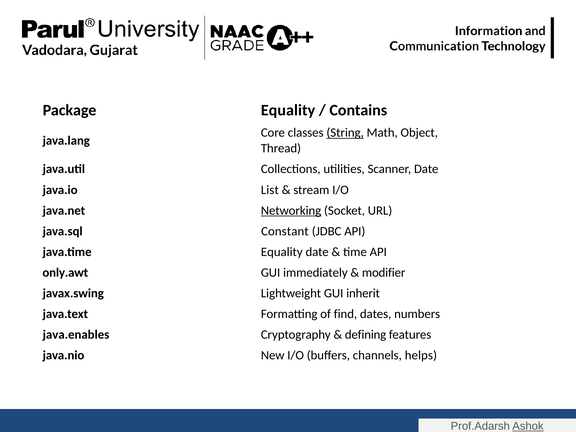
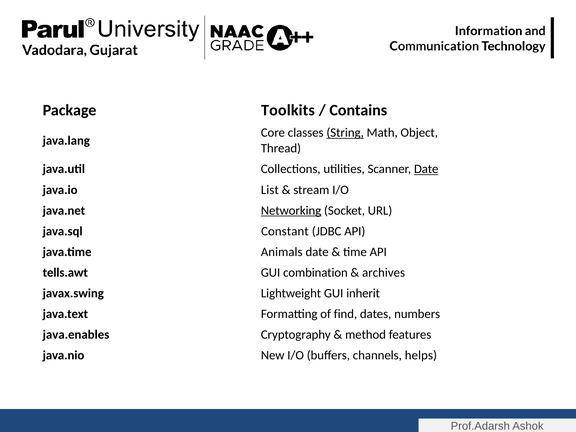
Package Equality: Equality -> Toolkits
Date at (426, 169) underline: none -> present
java.time Equality: Equality -> Animals
only.awt: only.awt -> tells.awt
immediately: immediately -> combination
modifier: modifier -> archives
defining: defining -> method
Ashok underline: present -> none
